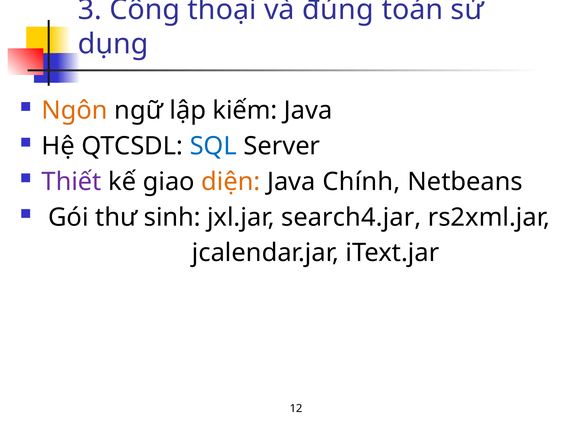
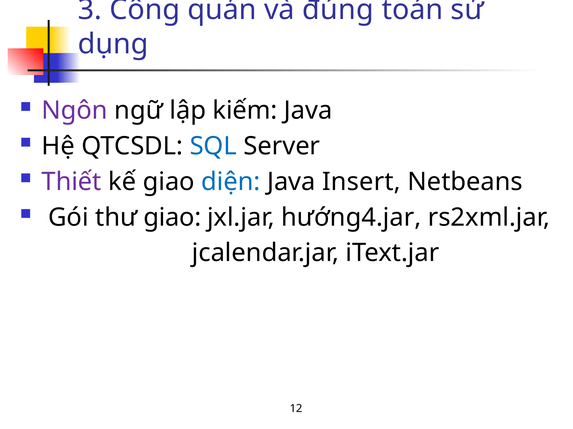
thoại: thoại -> quản
Ngôn colour: orange -> purple
diện colour: orange -> blue
Chính: Chính -> Insert
thư sinh: sinh -> giao
search4.jar: search4.jar -> hướng4.jar
